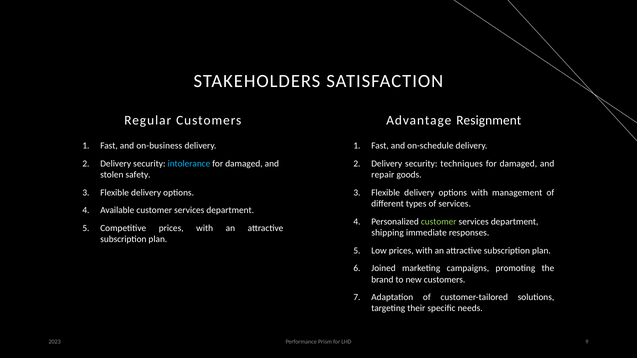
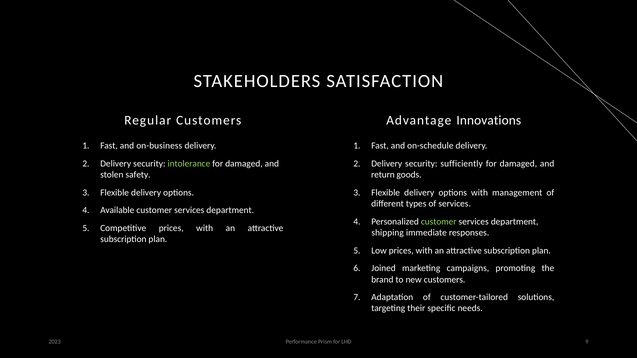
Resignment: Resignment -> Innovations
intolerance colour: light blue -> light green
techniques: techniques -> sufficiently
repair: repair -> return
